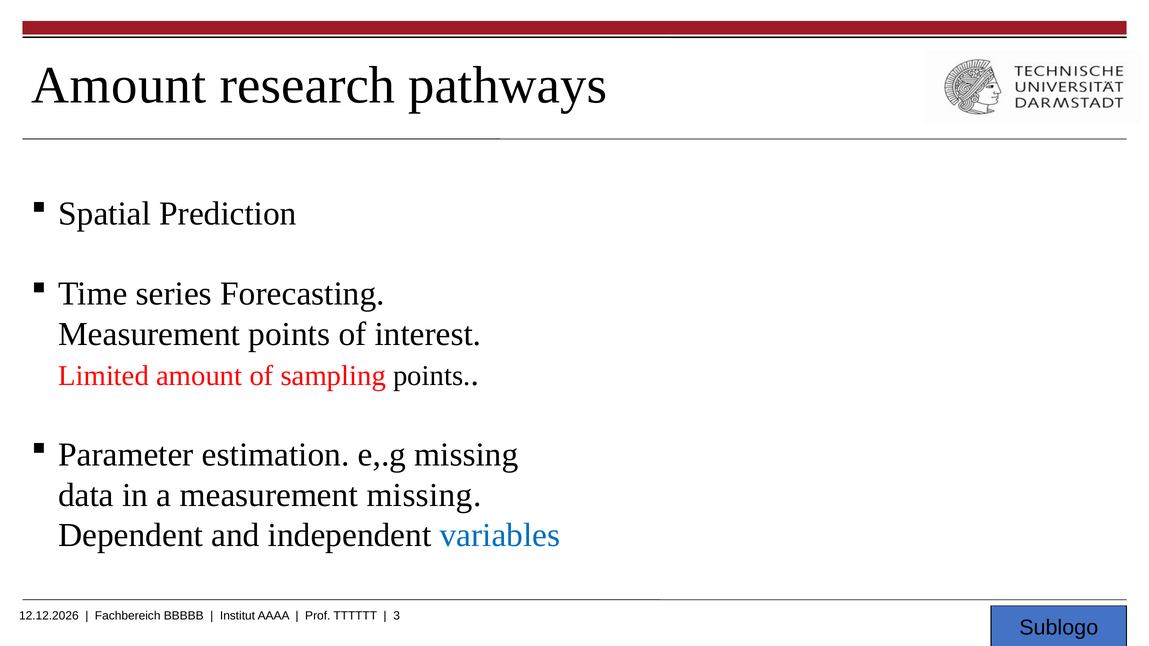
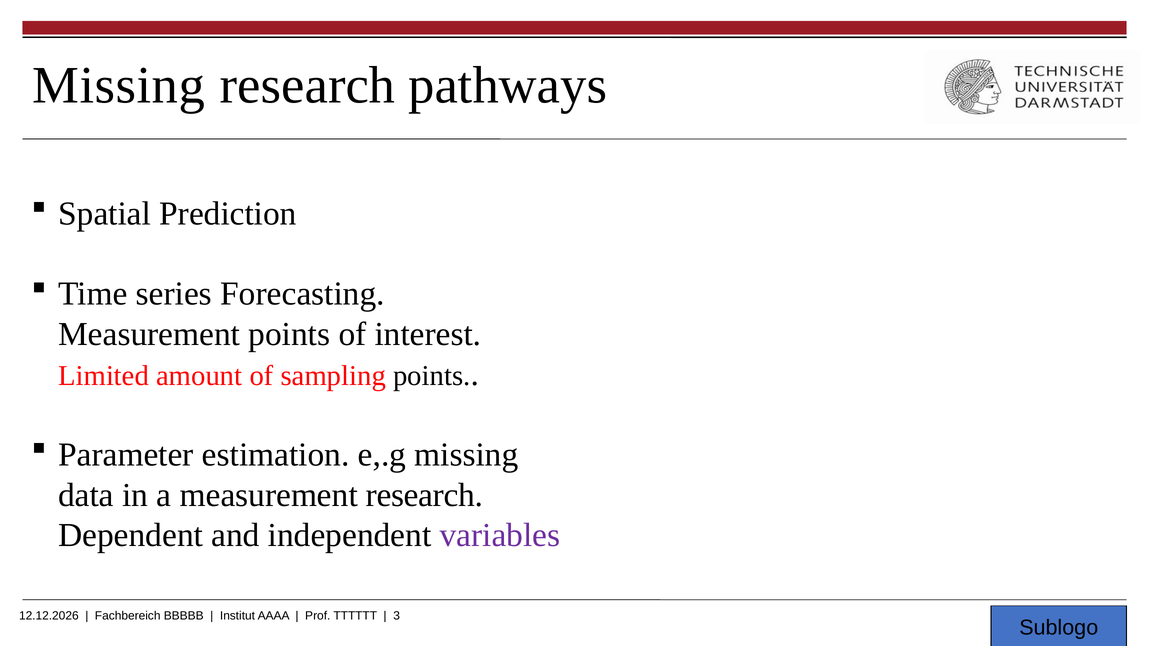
Amount at (119, 85): Amount -> Missing
measurement missing: missing -> research
variables colour: blue -> purple
